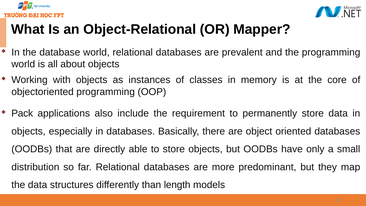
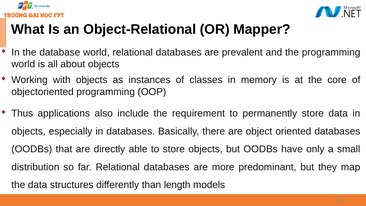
Pack: Pack -> Thus
